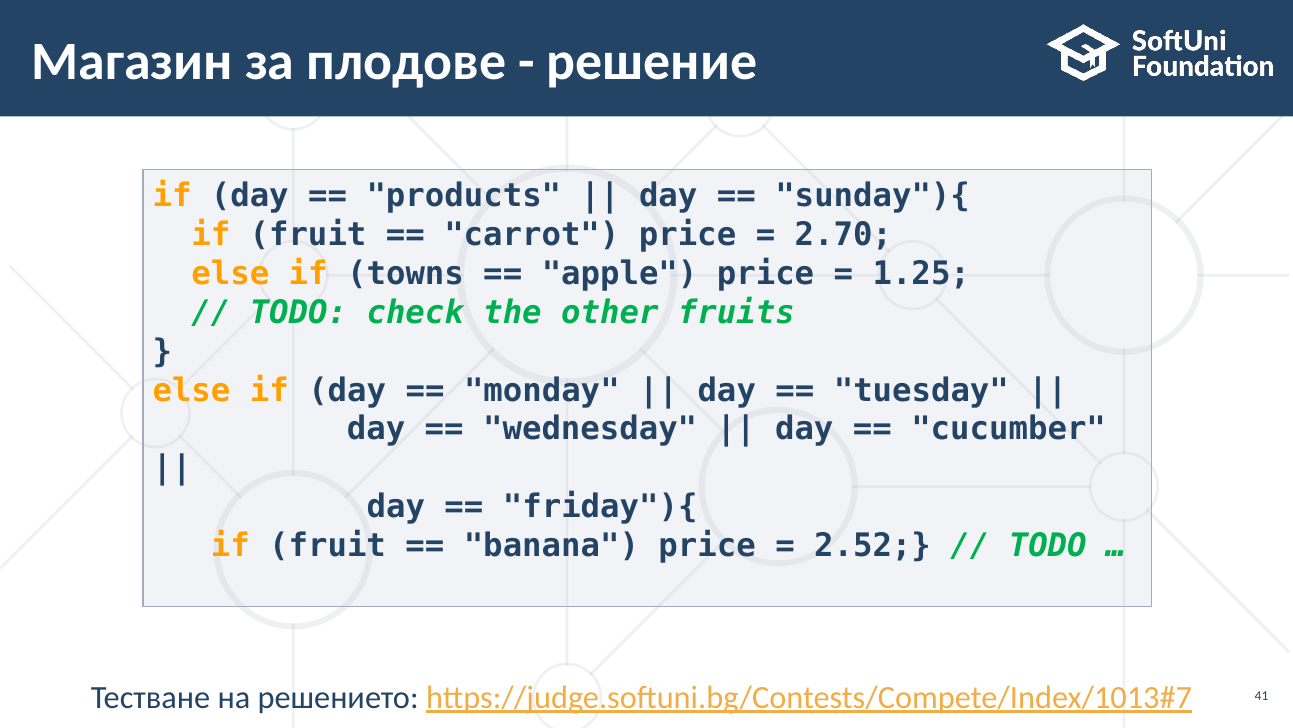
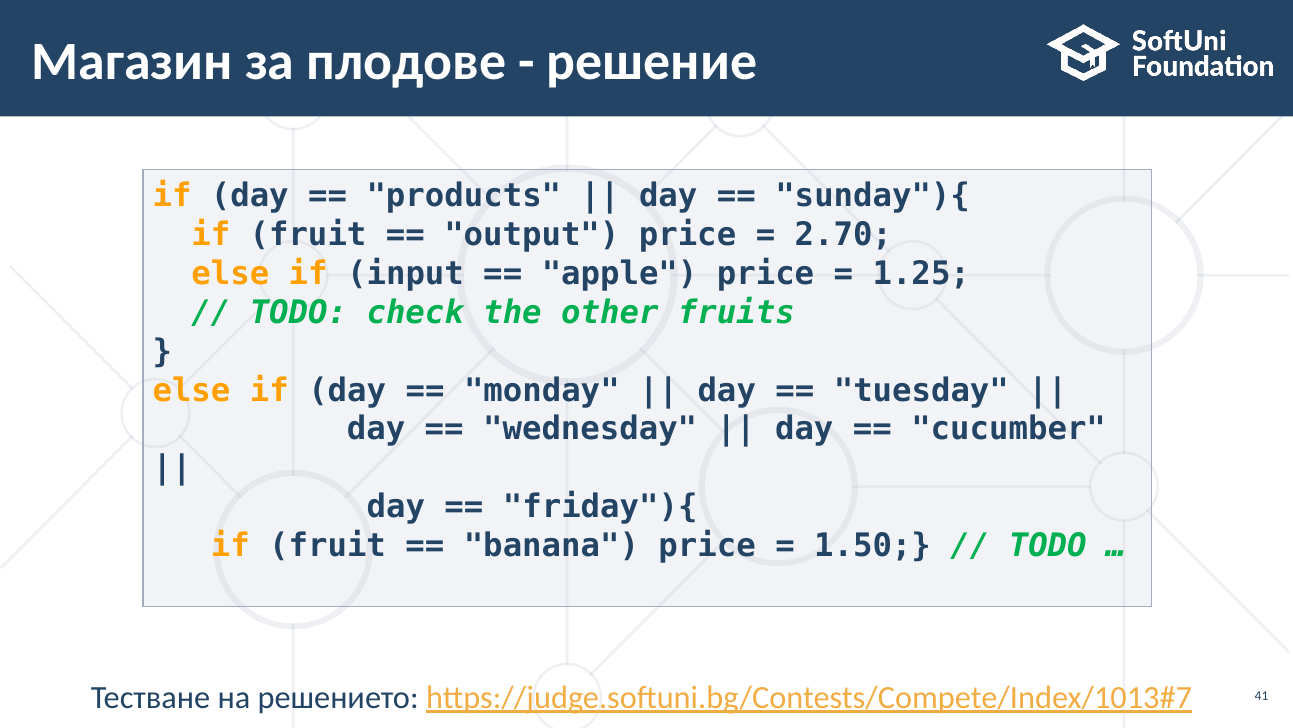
carrot: carrot -> output
towns: towns -> input
2.52: 2.52 -> 1.50
